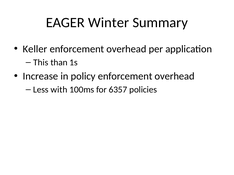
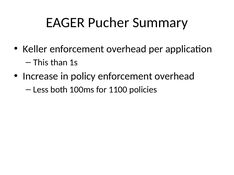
Winter: Winter -> Pucher
with: with -> both
6357: 6357 -> 1100
